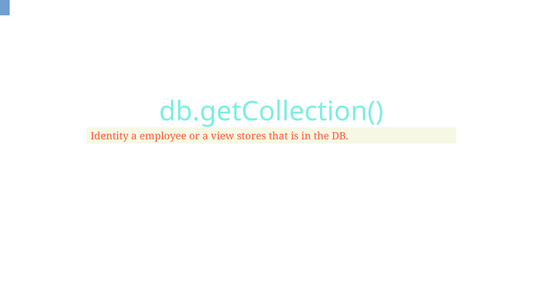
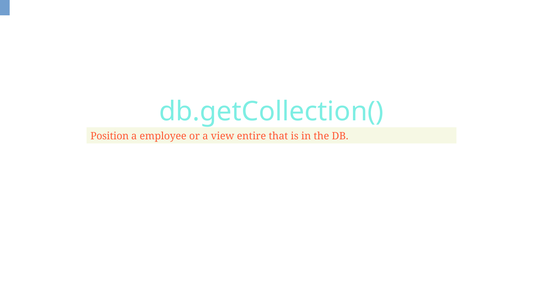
Identity: Identity -> Position
stores: stores -> entire
